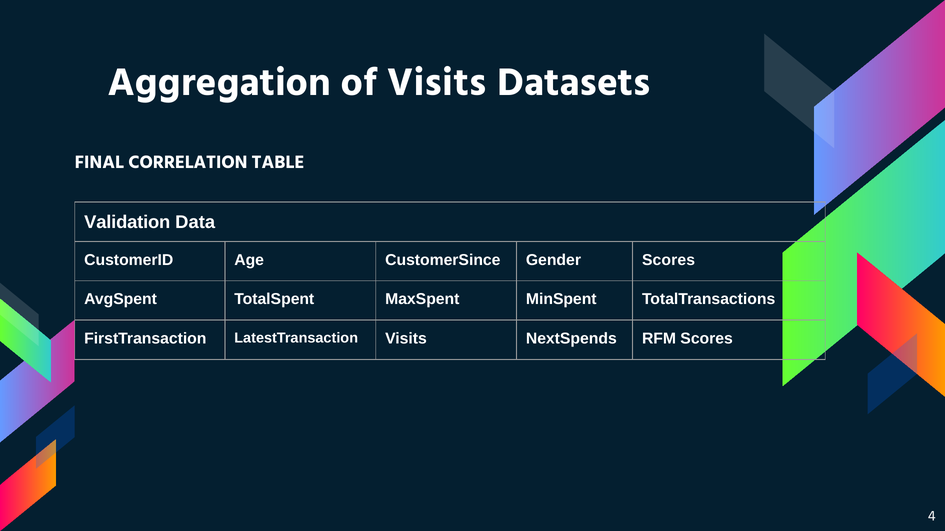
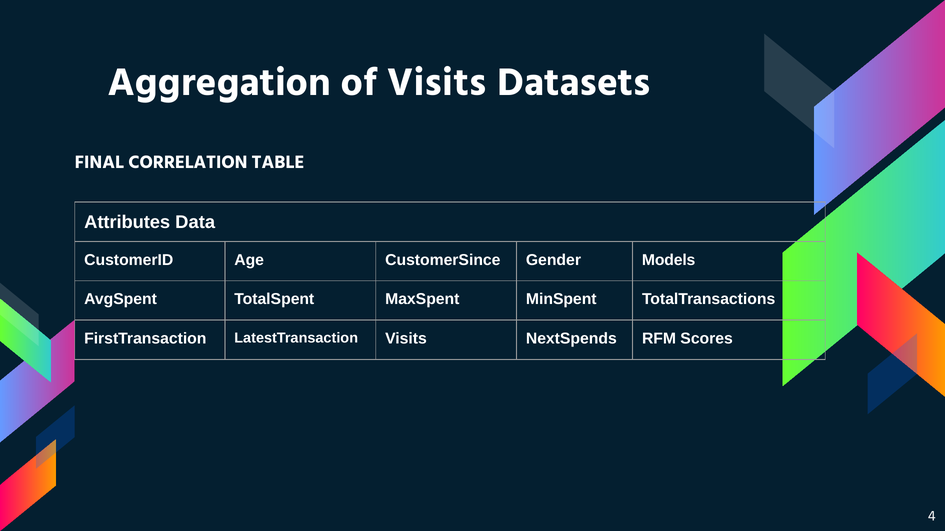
Validation: Validation -> Attributes
Gender Scores: Scores -> Models
